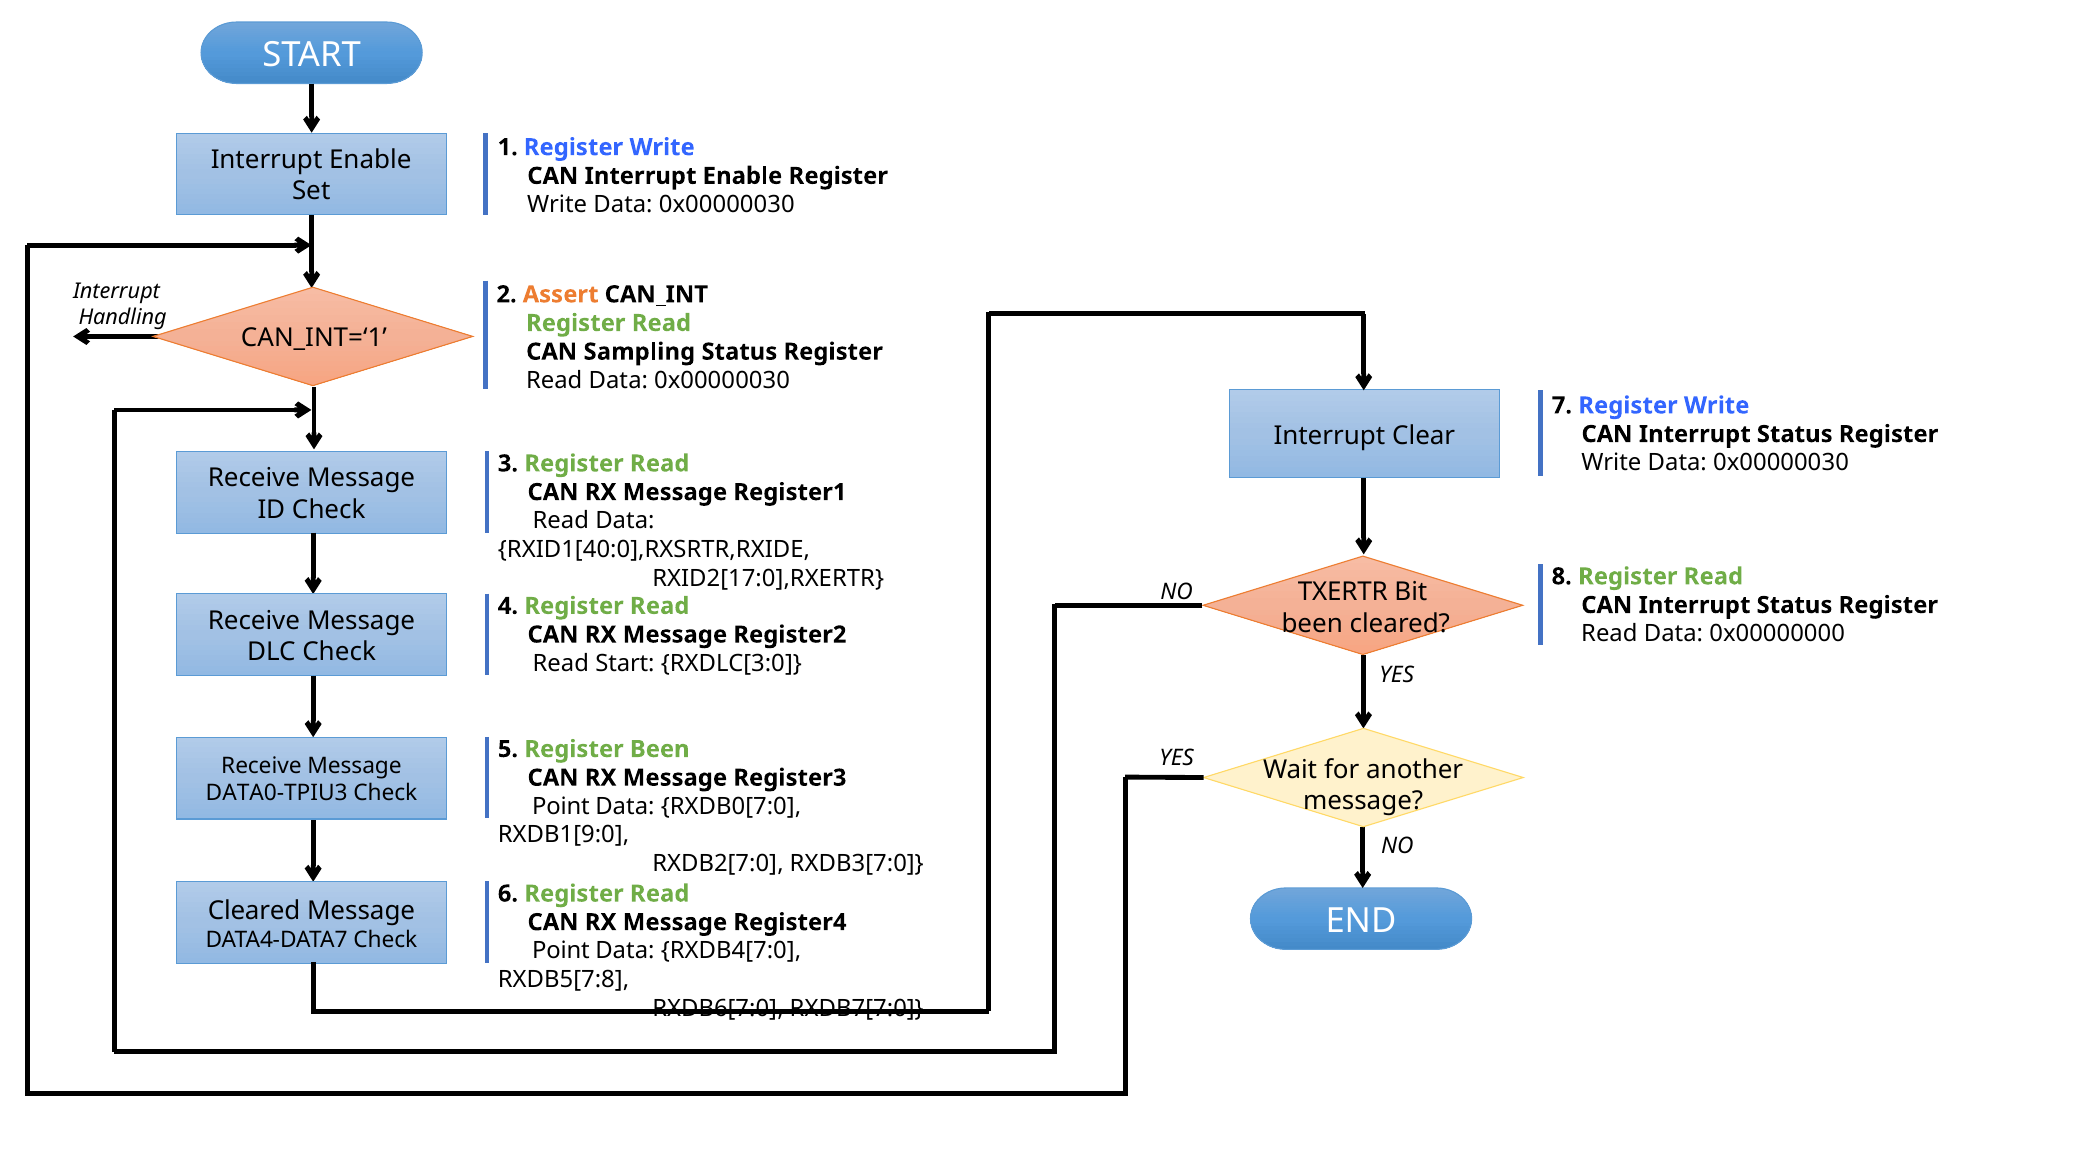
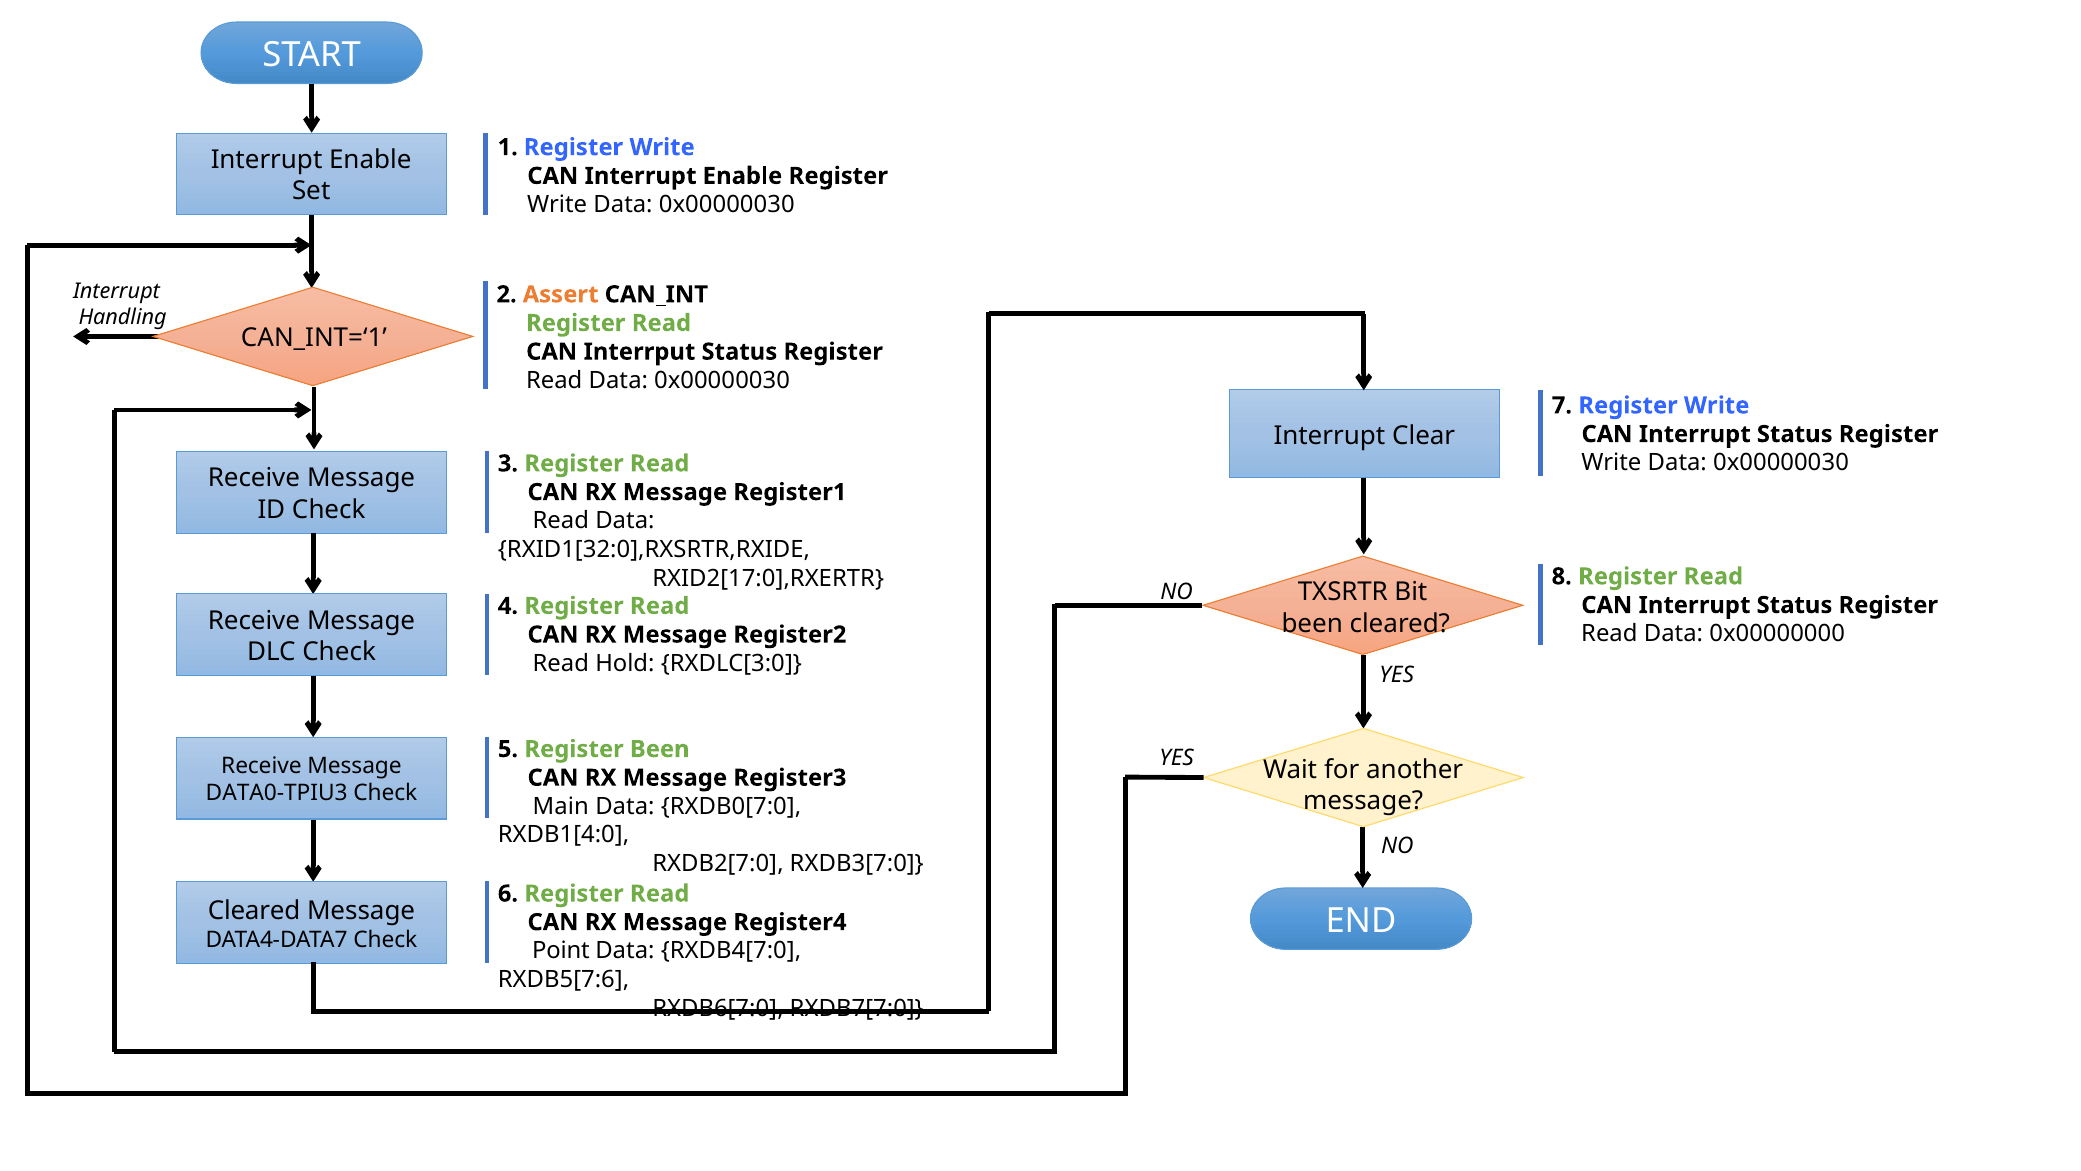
Sampling: Sampling -> Interrput
RXID1[40:0],RXSRTR,RXIDE: RXID1[40:0],RXSRTR,RXIDE -> RXID1[32:0],RXSRTR,RXIDE
TXERTR: TXERTR -> TXSRTR
Read Start: Start -> Hold
Point at (561, 806): Point -> Main
RXDB1[9:0: RXDB1[9:0 -> RXDB1[4:0
RXDB5[7:8: RXDB5[7:8 -> RXDB5[7:6
